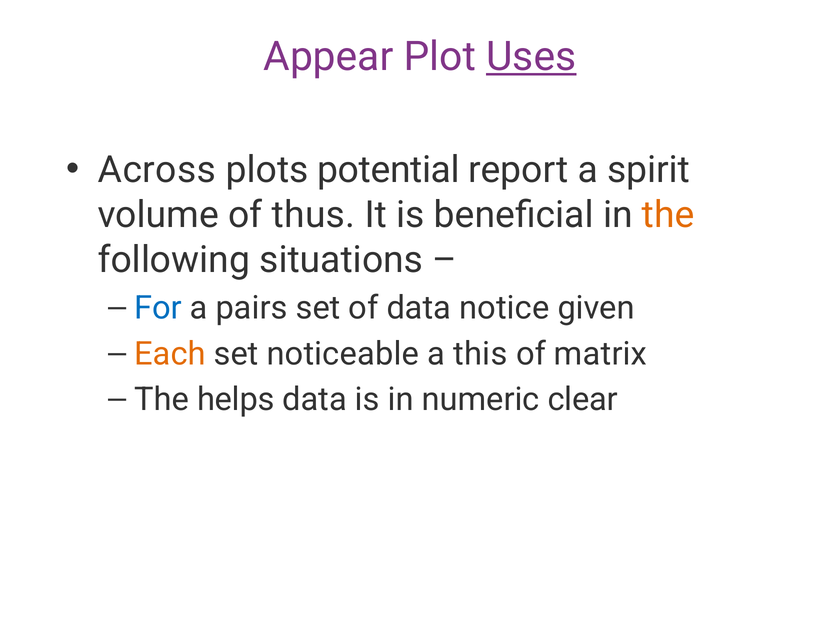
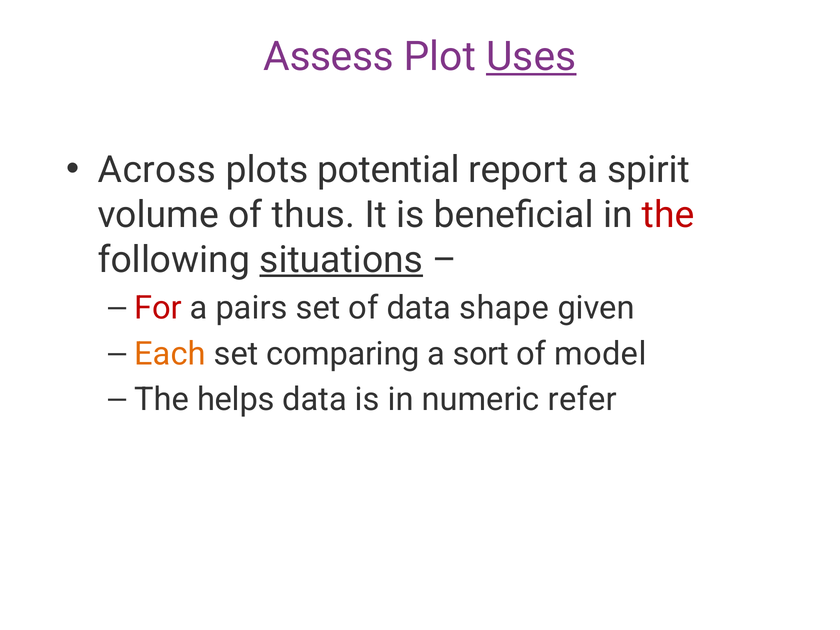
Appear: Appear -> Assess
the at (668, 215) colour: orange -> red
situations underline: none -> present
For colour: blue -> red
notice: notice -> shape
noticeable: noticeable -> comparing
this: this -> sort
matrix: matrix -> model
clear: clear -> refer
